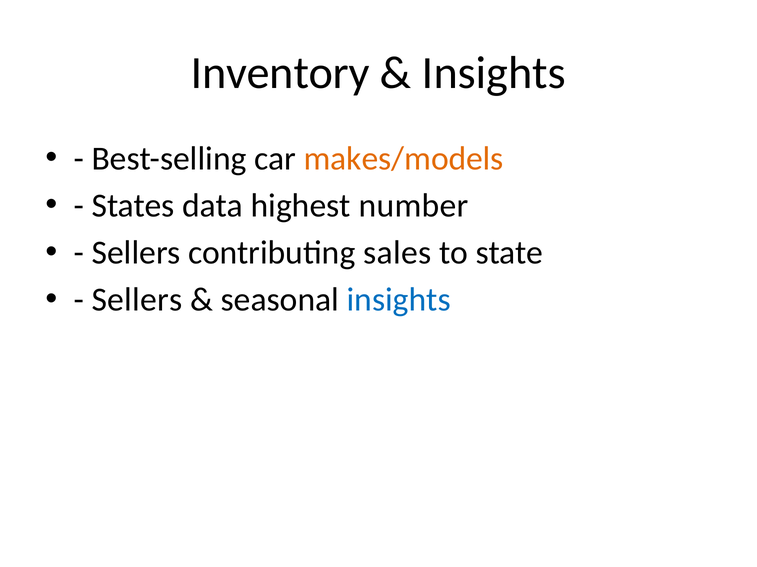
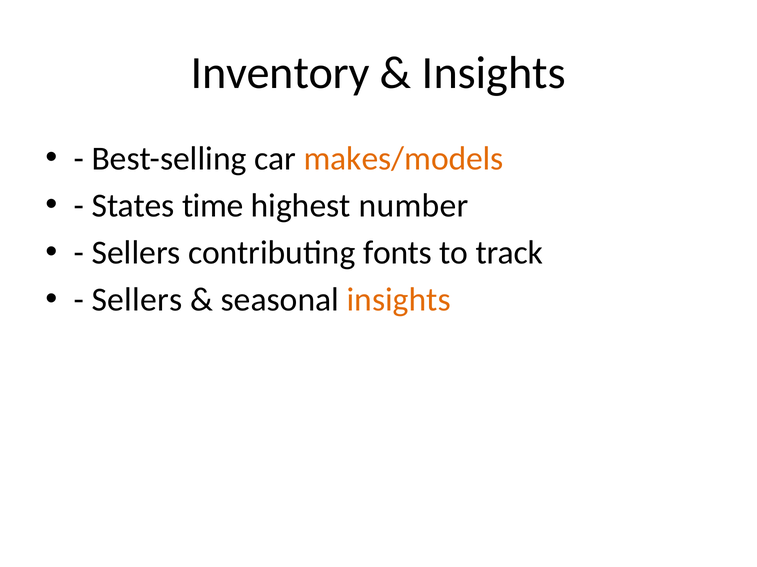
data: data -> time
sales: sales -> fonts
state: state -> track
insights at (399, 300) colour: blue -> orange
